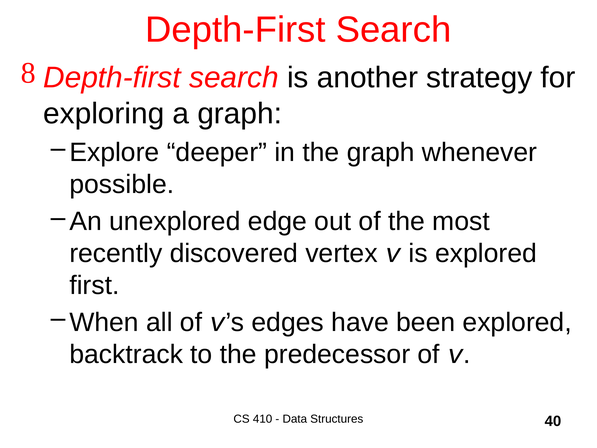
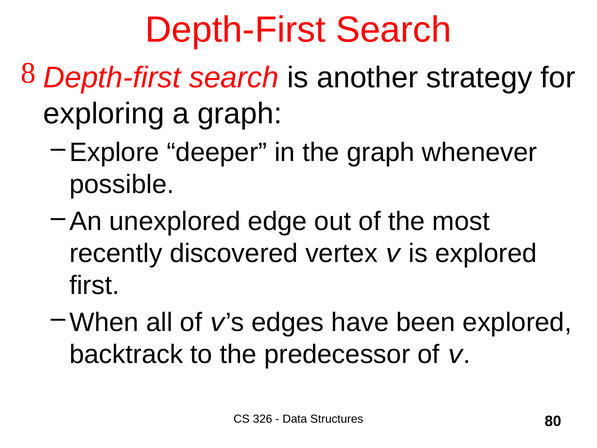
410: 410 -> 326
40: 40 -> 80
